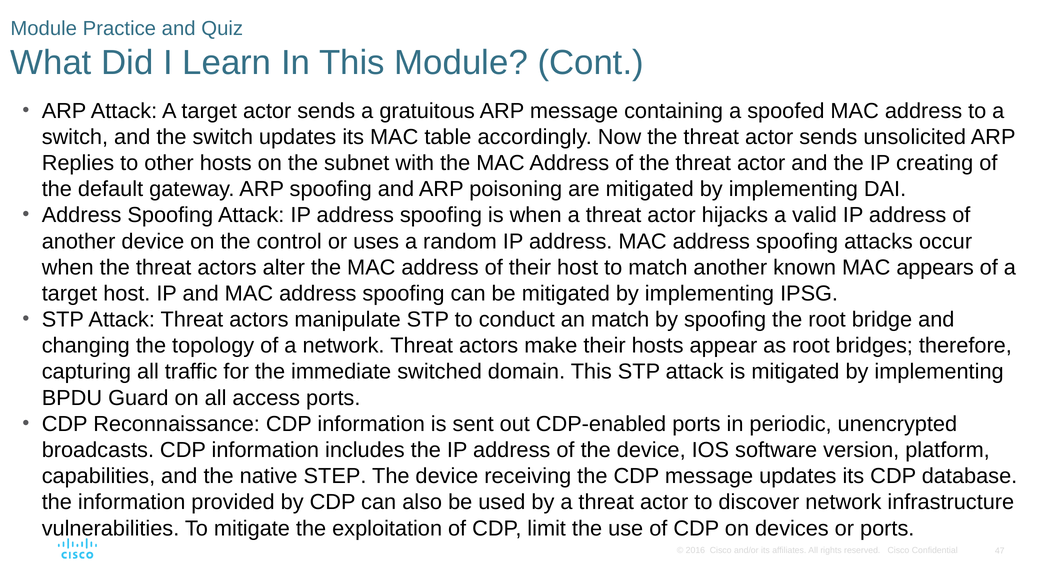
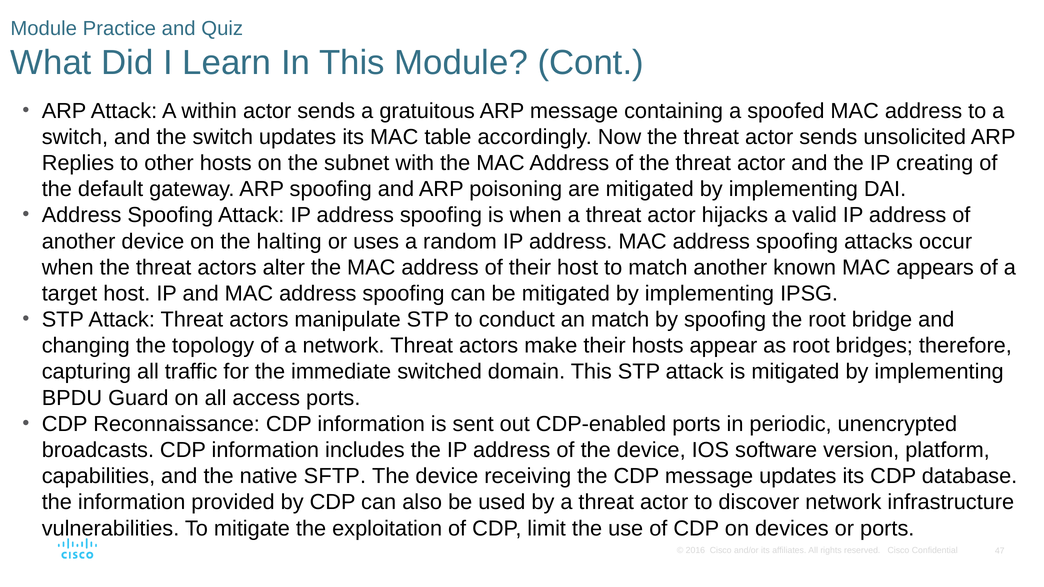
Attack A target: target -> within
control: control -> halting
STEP: STEP -> SFTP
